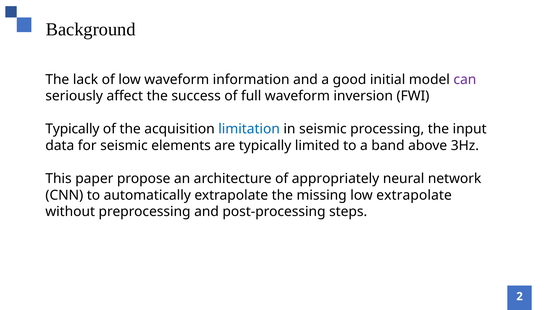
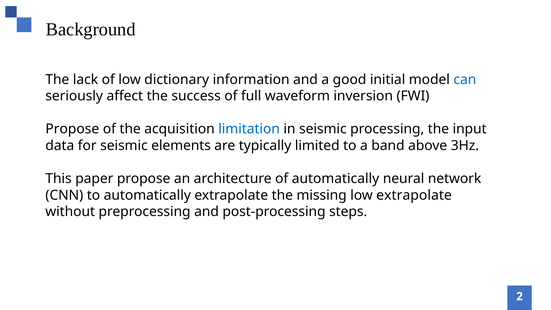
low waveform: waveform -> dictionary
can colour: purple -> blue
Typically at (72, 129): Typically -> Propose
of appropriately: appropriately -> automatically
